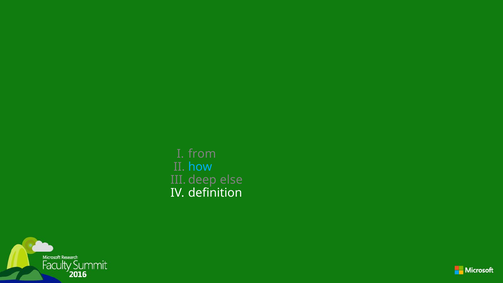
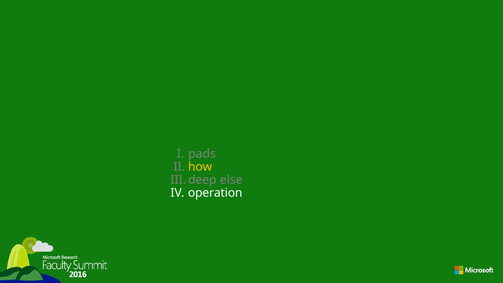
from: from -> pads
how colour: light blue -> yellow
definition: definition -> operation
